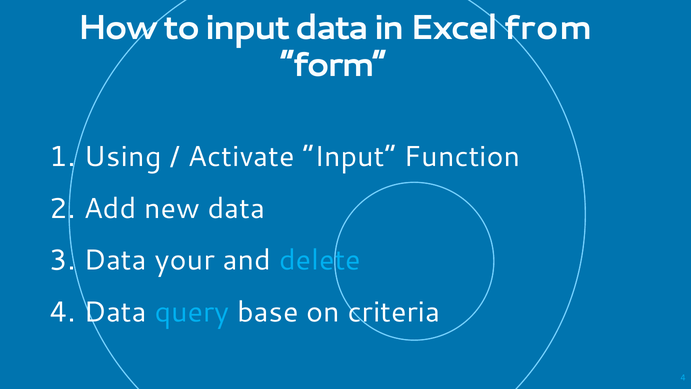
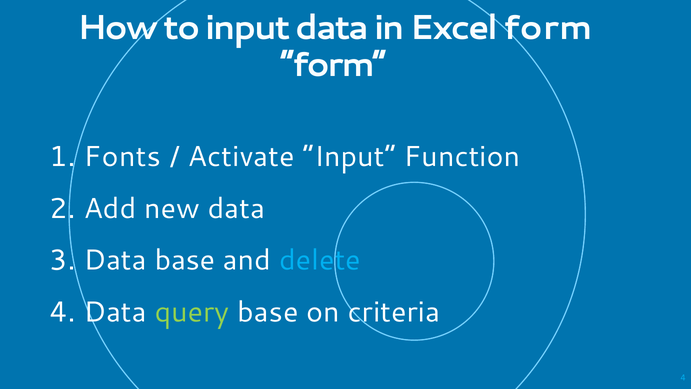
Excel from: from -> form
Using: Using -> Fonts
Data your: your -> base
query colour: light blue -> light green
